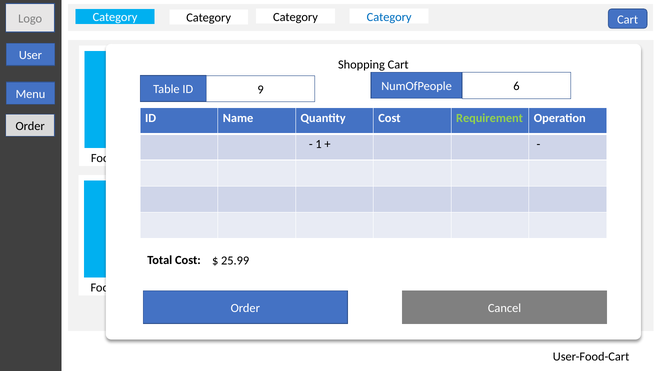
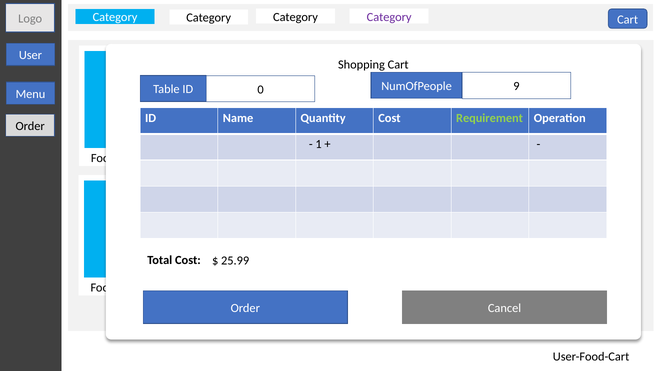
Category at (389, 17) colour: blue -> purple
6: 6 -> 9
9: 9 -> 0
